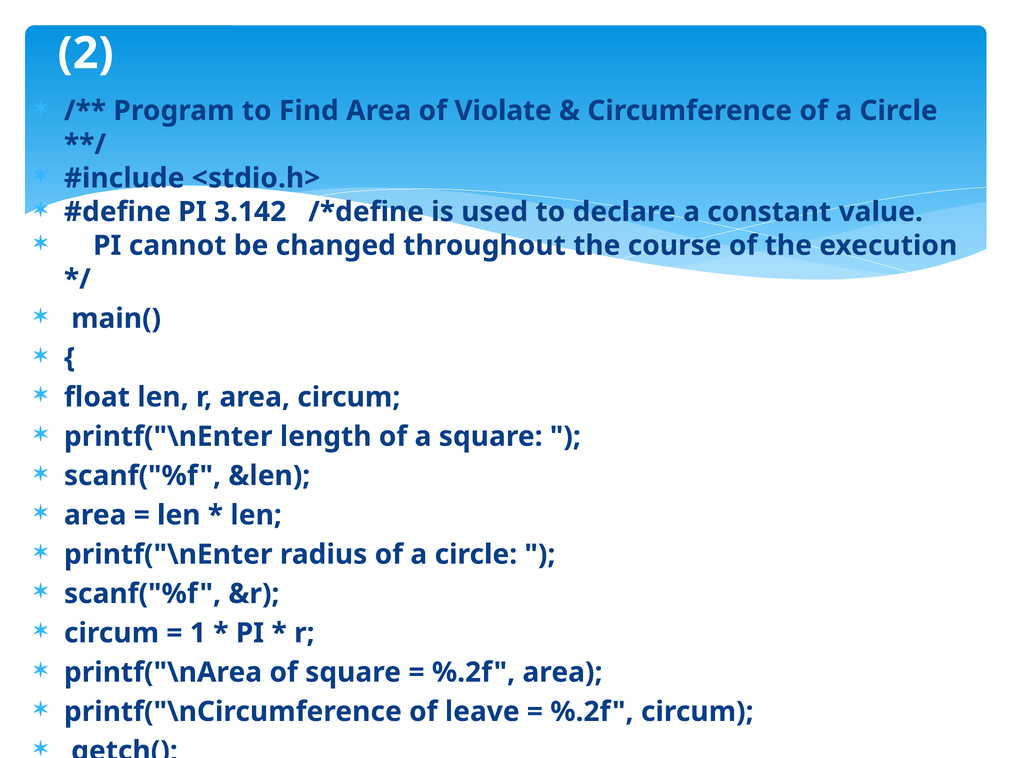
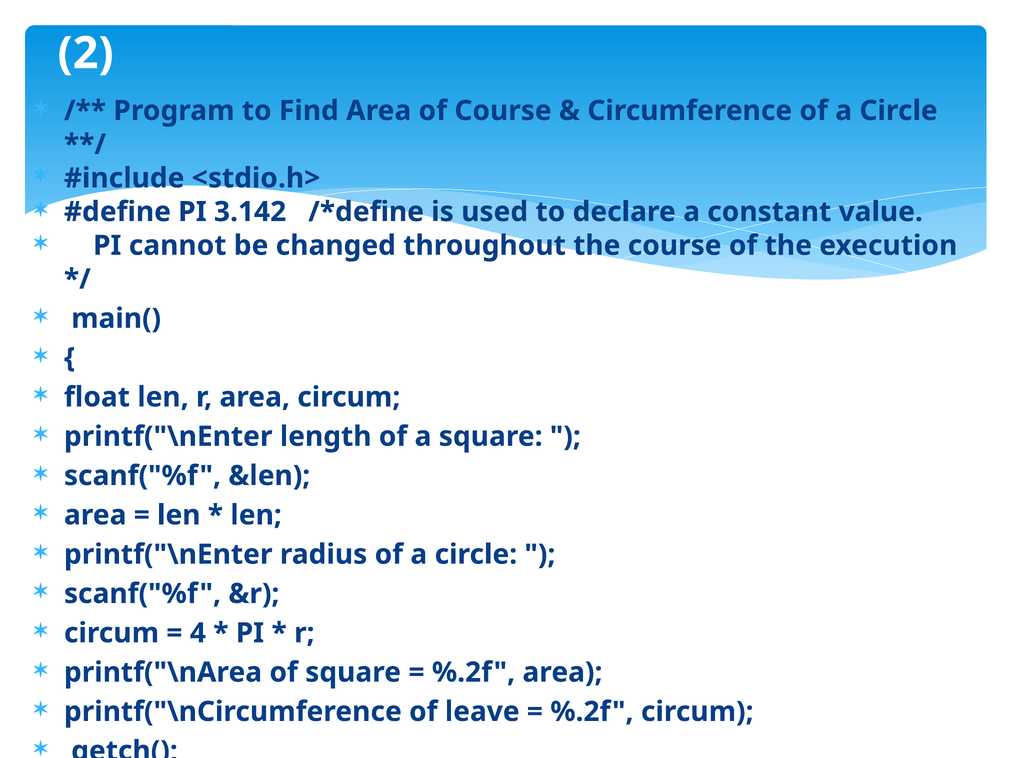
of Violate: Violate -> Course
1: 1 -> 4
